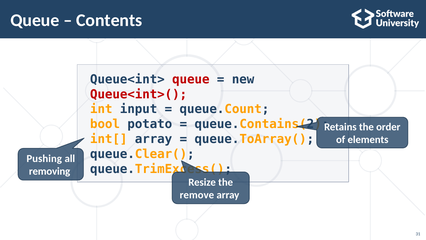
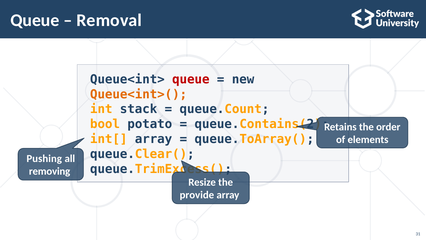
Contents: Contents -> Removal
Queue<int>( colour: red -> orange
input: input -> stack
remove: remove -> provide
